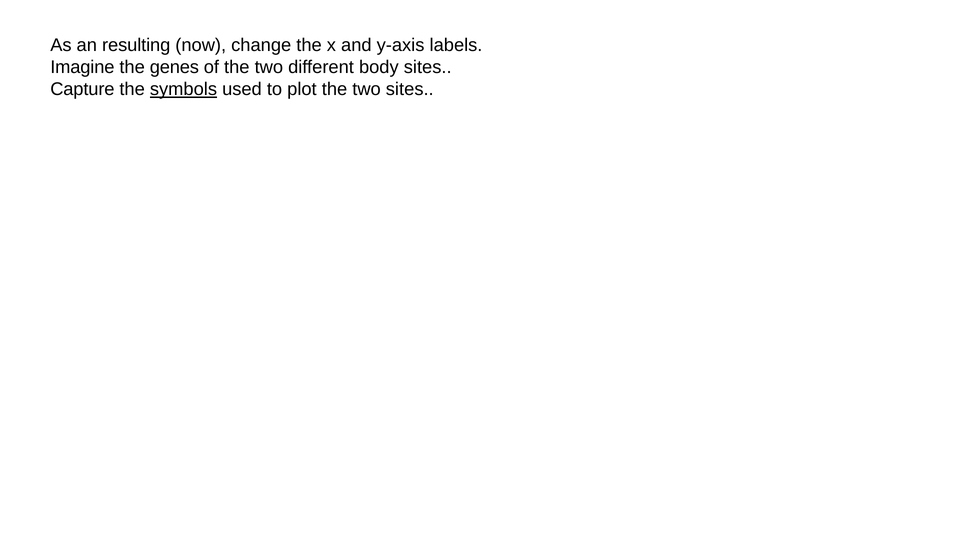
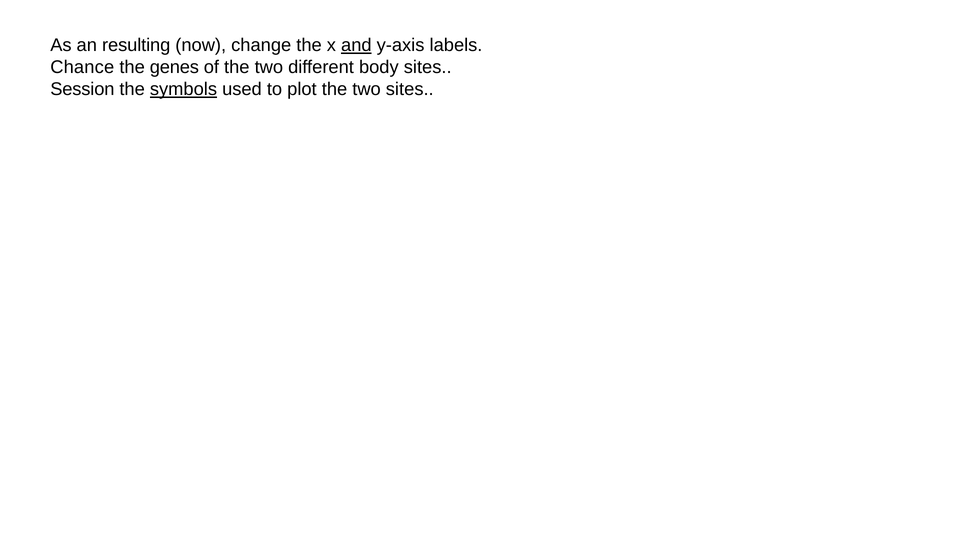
and underline: none -> present
Imagine: Imagine -> Chance
Capture: Capture -> Session
